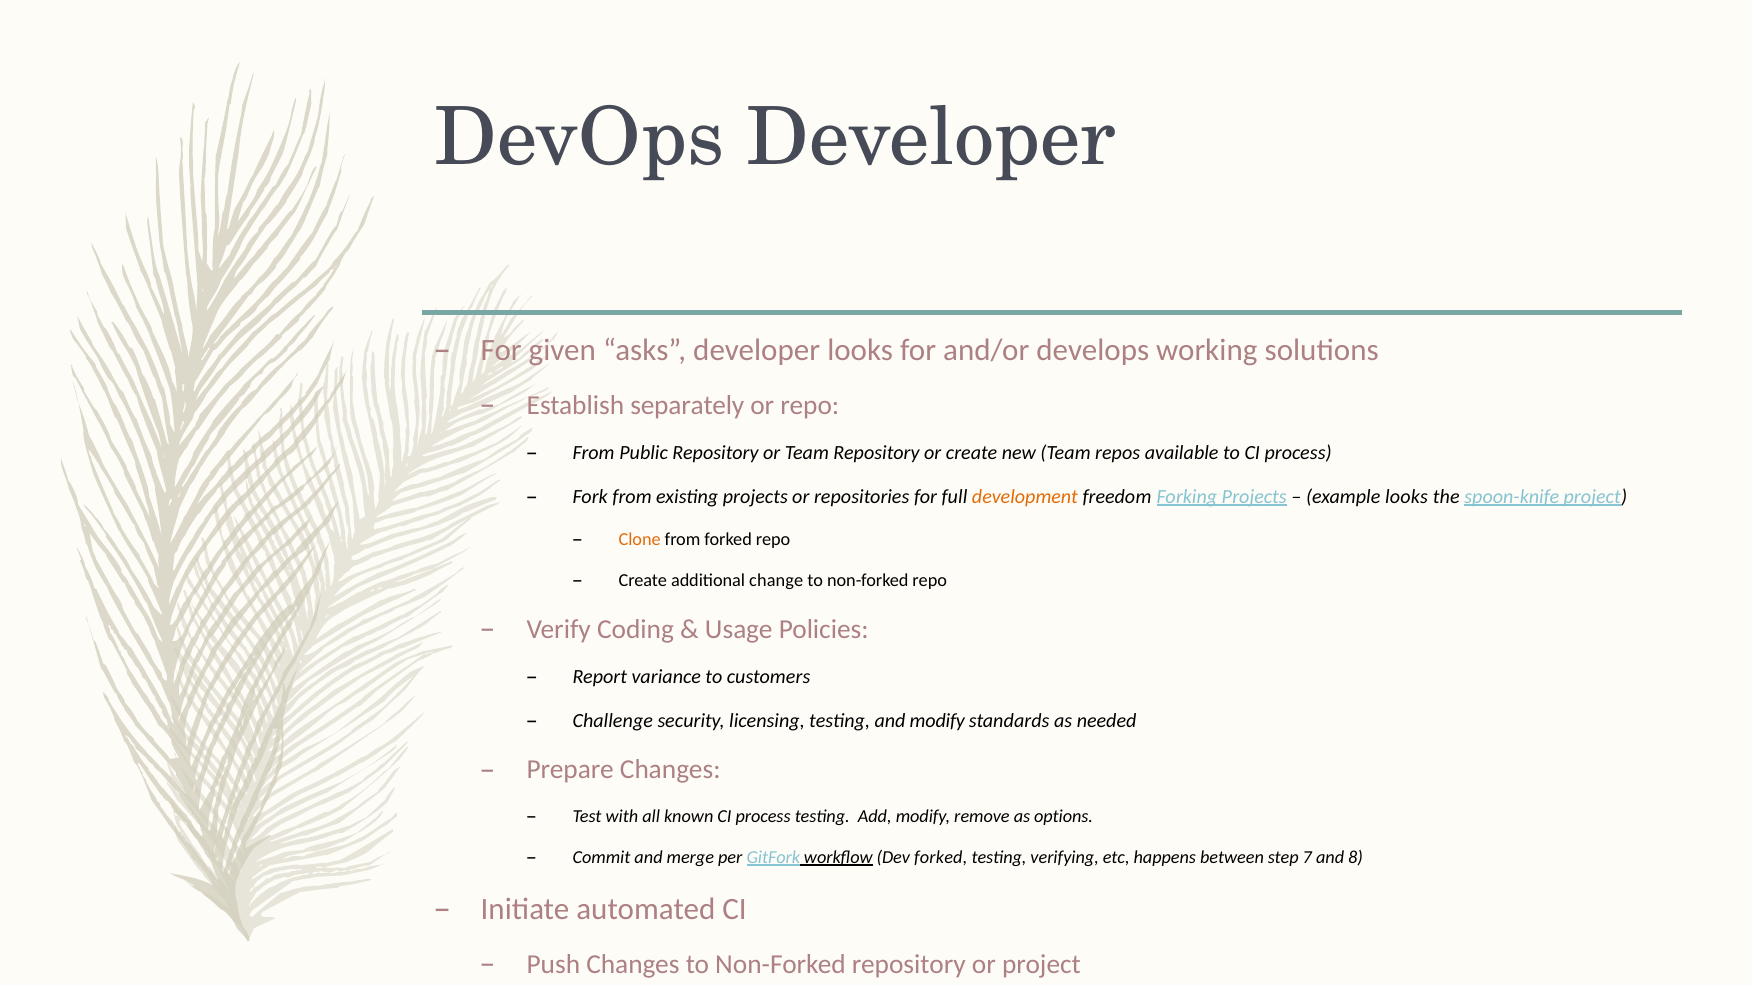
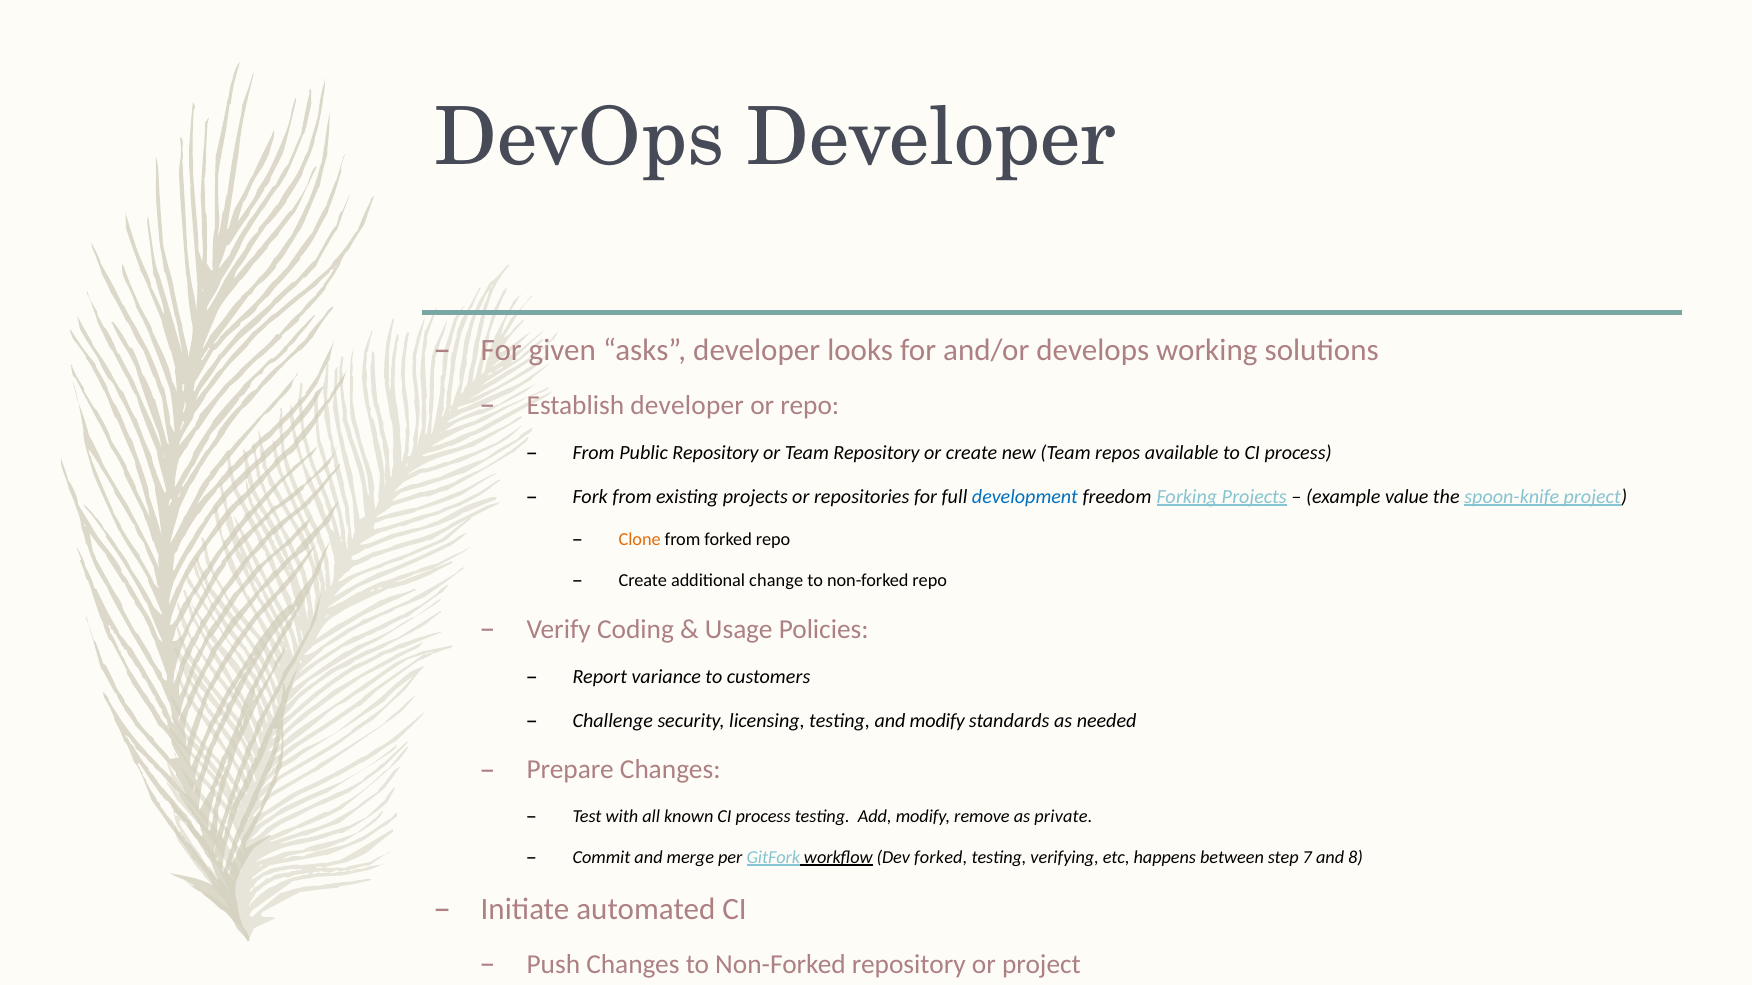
Establish separately: separately -> developer
development colour: orange -> blue
example looks: looks -> value
options: options -> private
